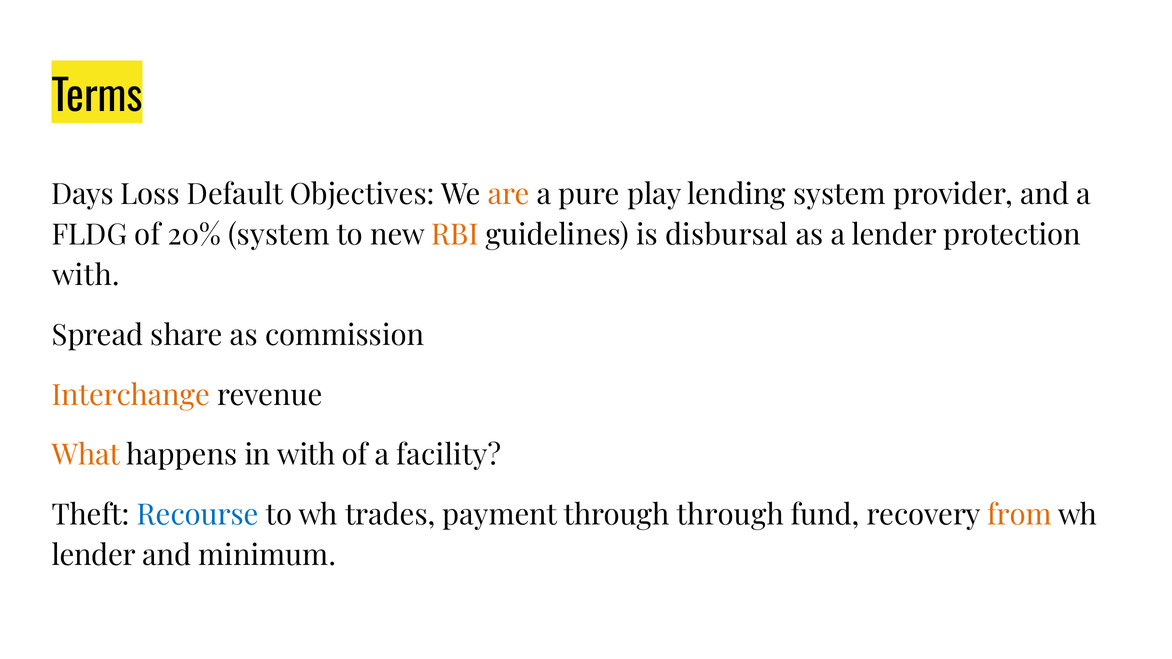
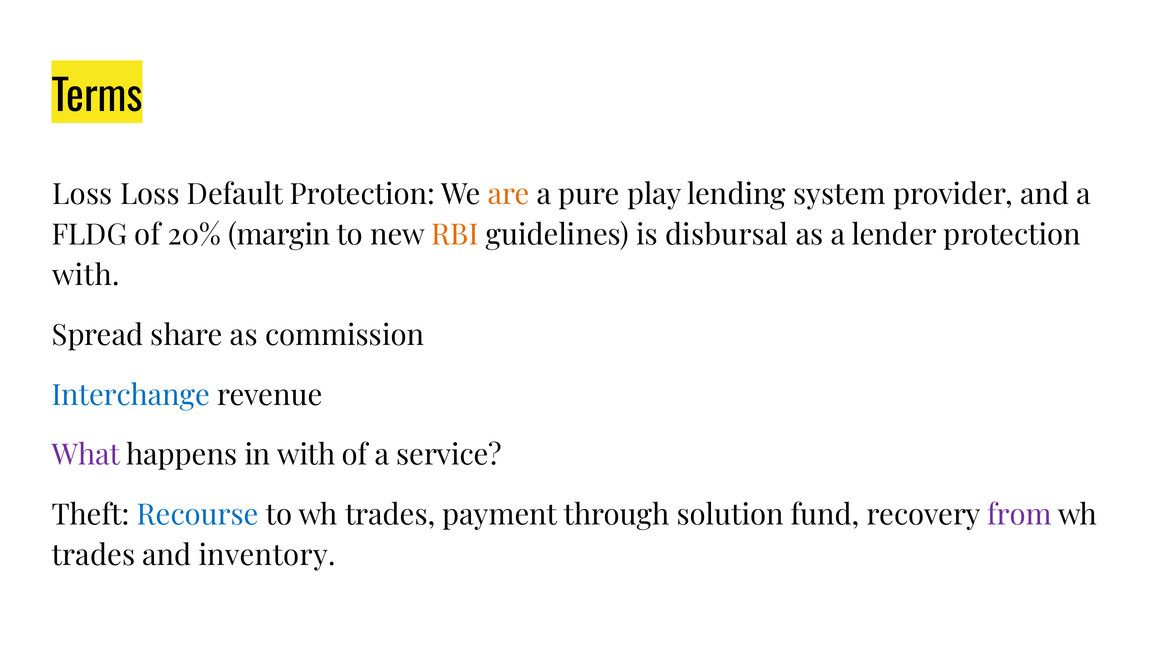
Days at (83, 195): Days -> Loss
Default Objectives: Objectives -> Protection
20% system: system -> margin
Interchange colour: orange -> blue
What colour: orange -> purple
facility: facility -> service
through through: through -> solution
from colour: orange -> purple
lender at (94, 556): lender -> trades
minimum: minimum -> inventory
